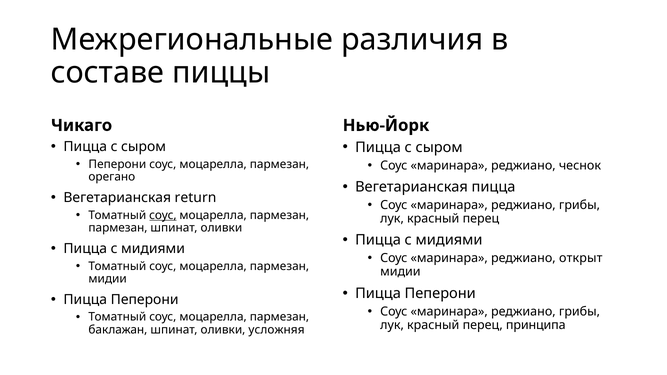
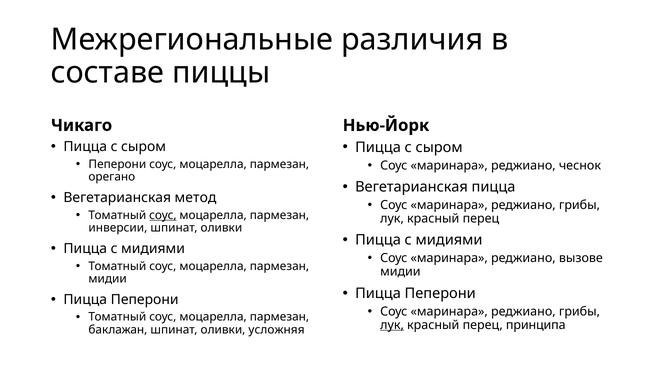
return: return -> метод
пармезан at (118, 228): пармезан -> инверсии
открыт: открыт -> вызове
лук at (392, 325) underline: none -> present
